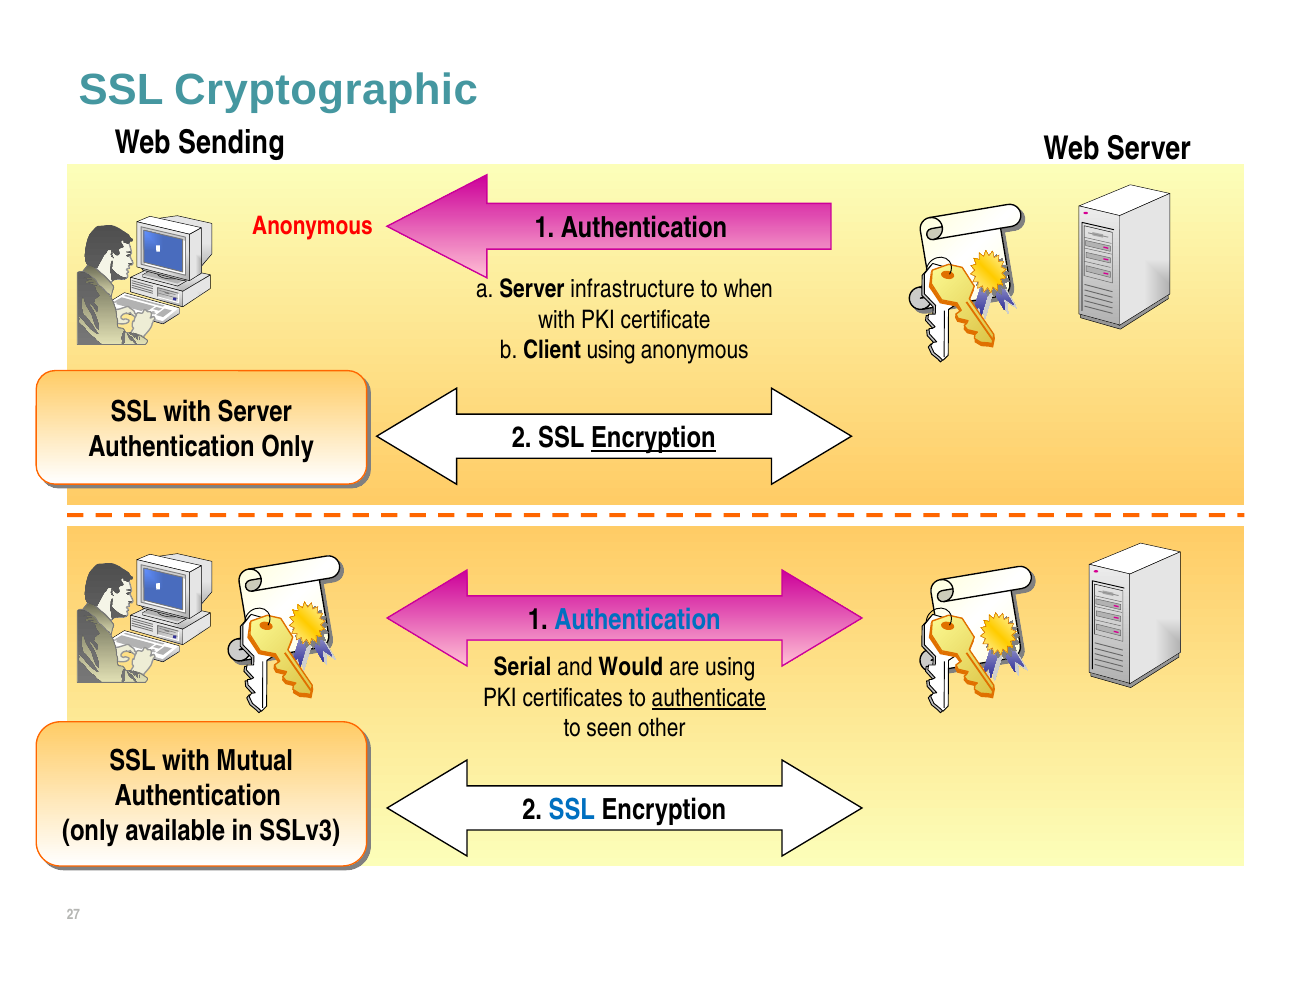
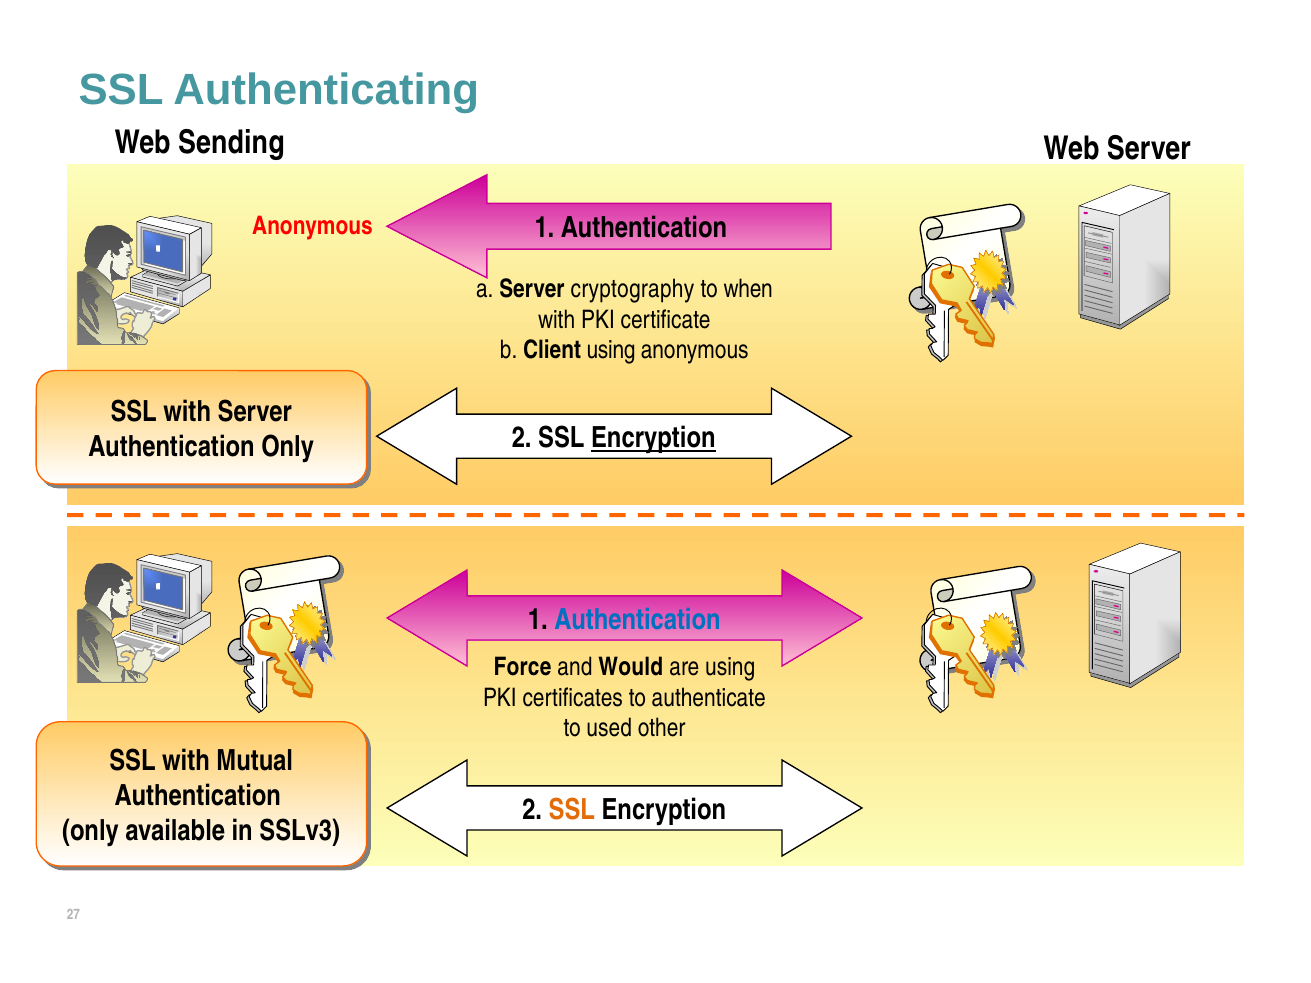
Cryptographic: Cryptographic -> Authenticating
infrastructure: infrastructure -> cryptography
Serial: Serial -> Force
authenticate underline: present -> none
seen: seen -> used
SSL at (572, 810) colour: blue -> orange
